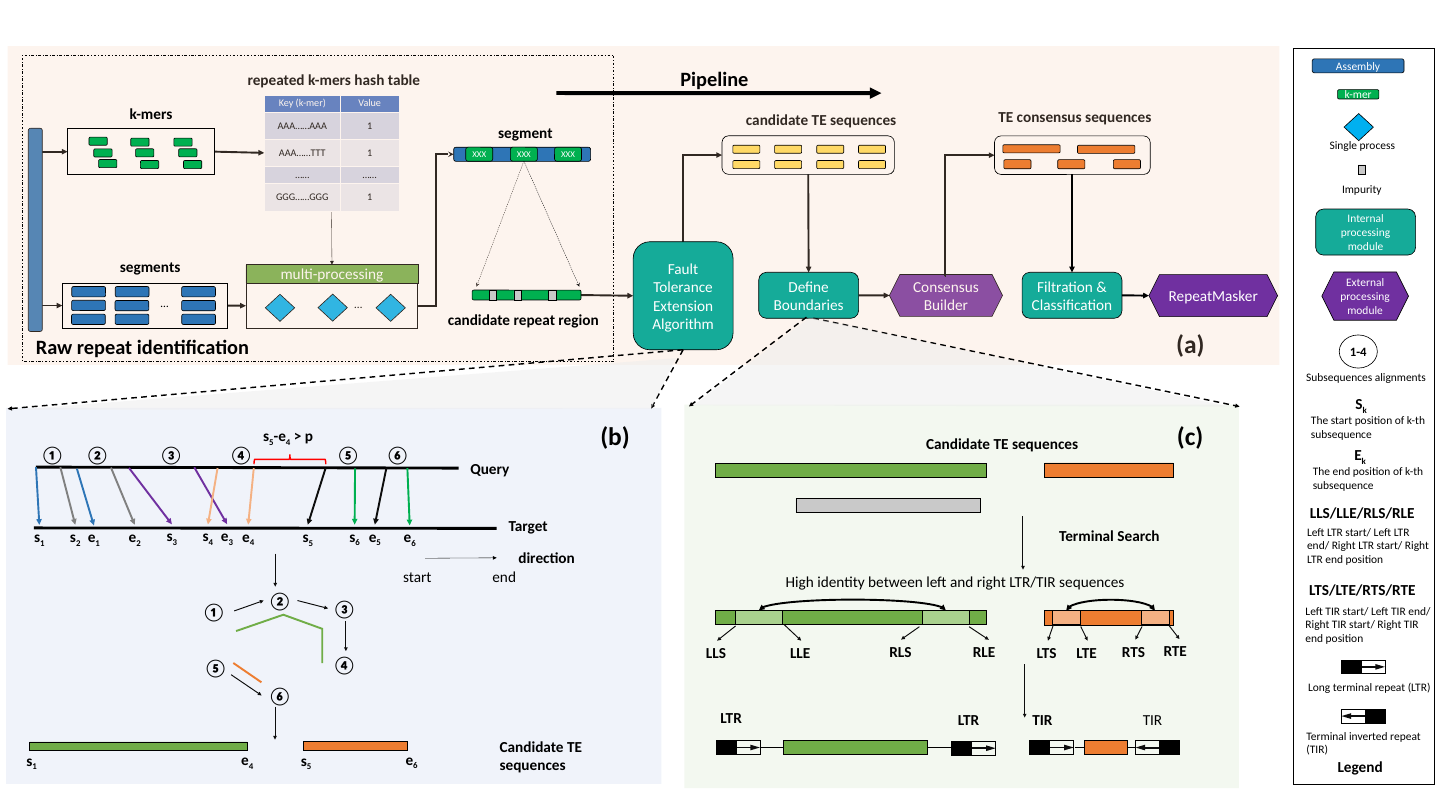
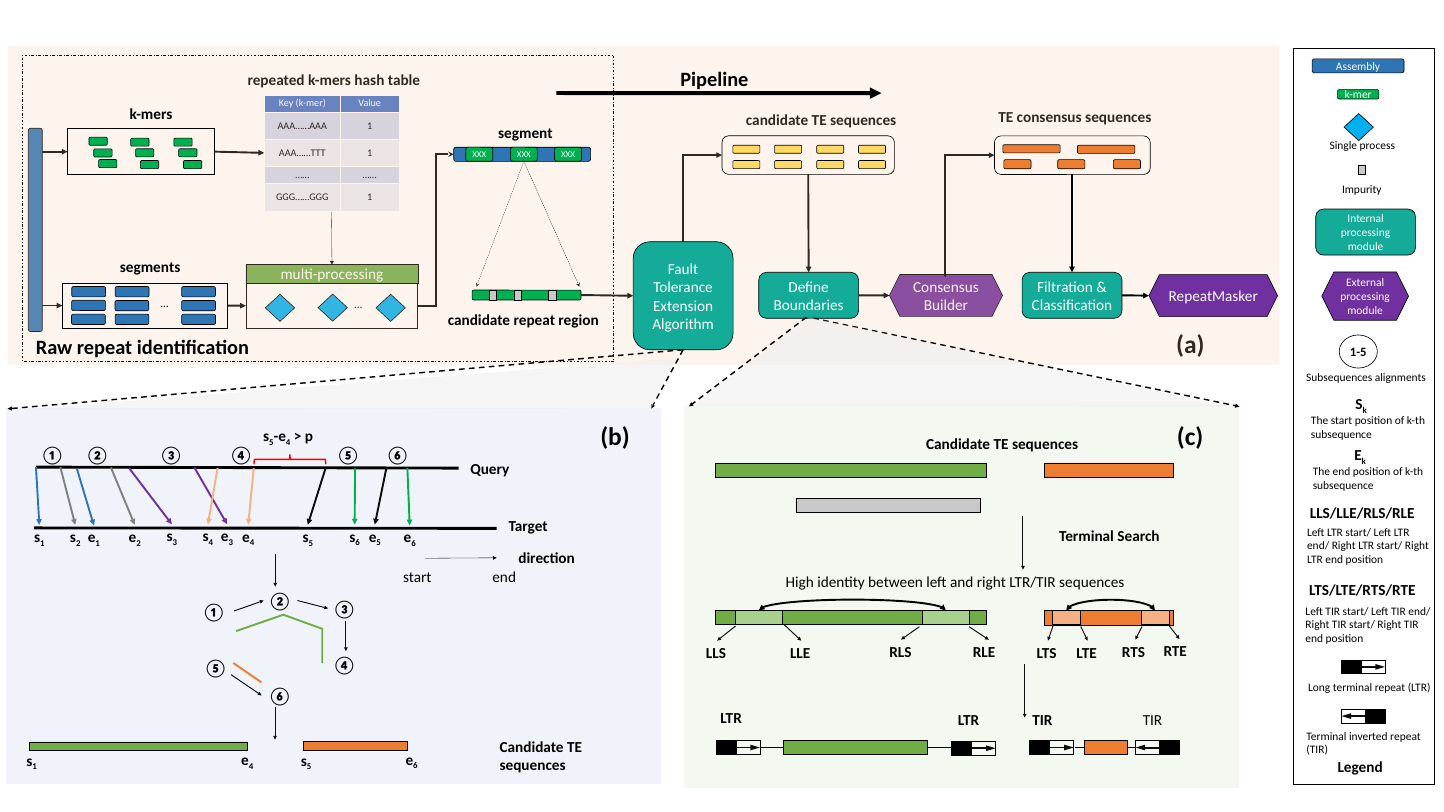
1-4: 1-4 -> 1-5
